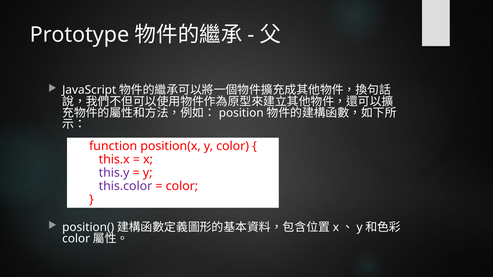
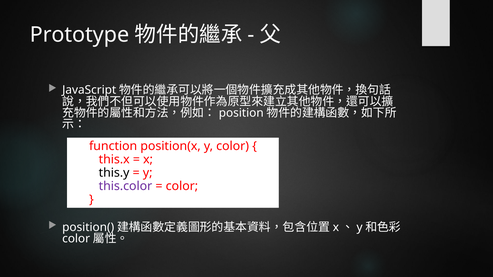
this.y colour: purple -> black
